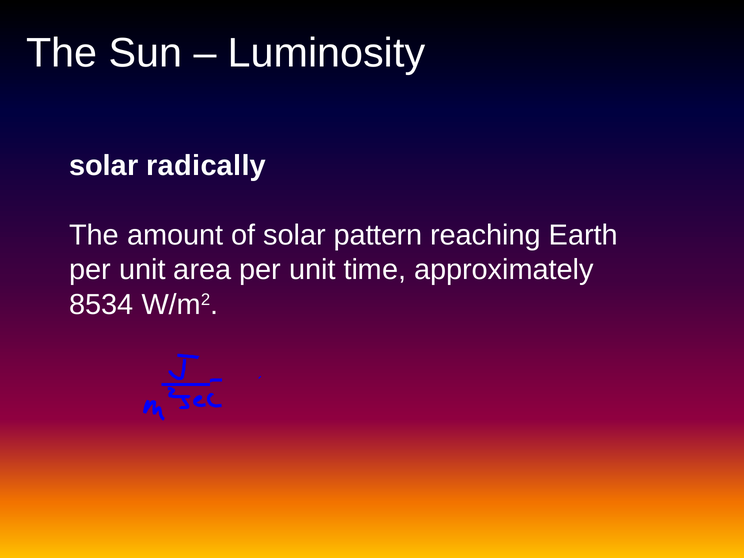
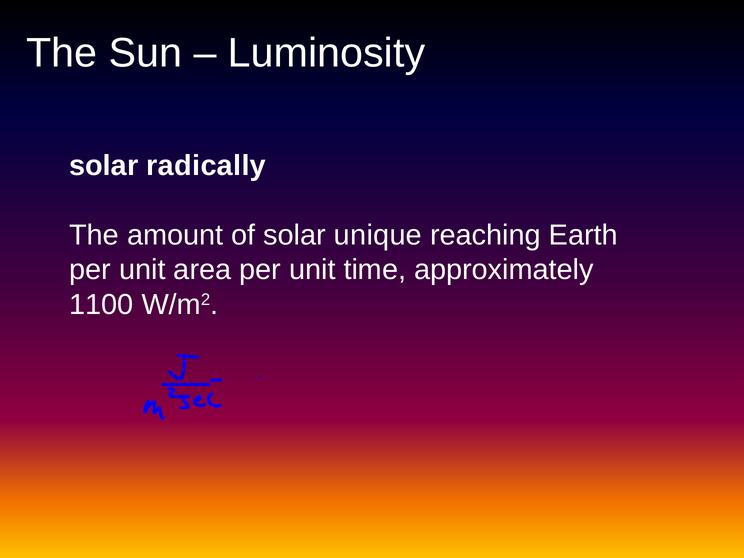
pattern: pattern -> unique
8534: 8534 -> 1100
